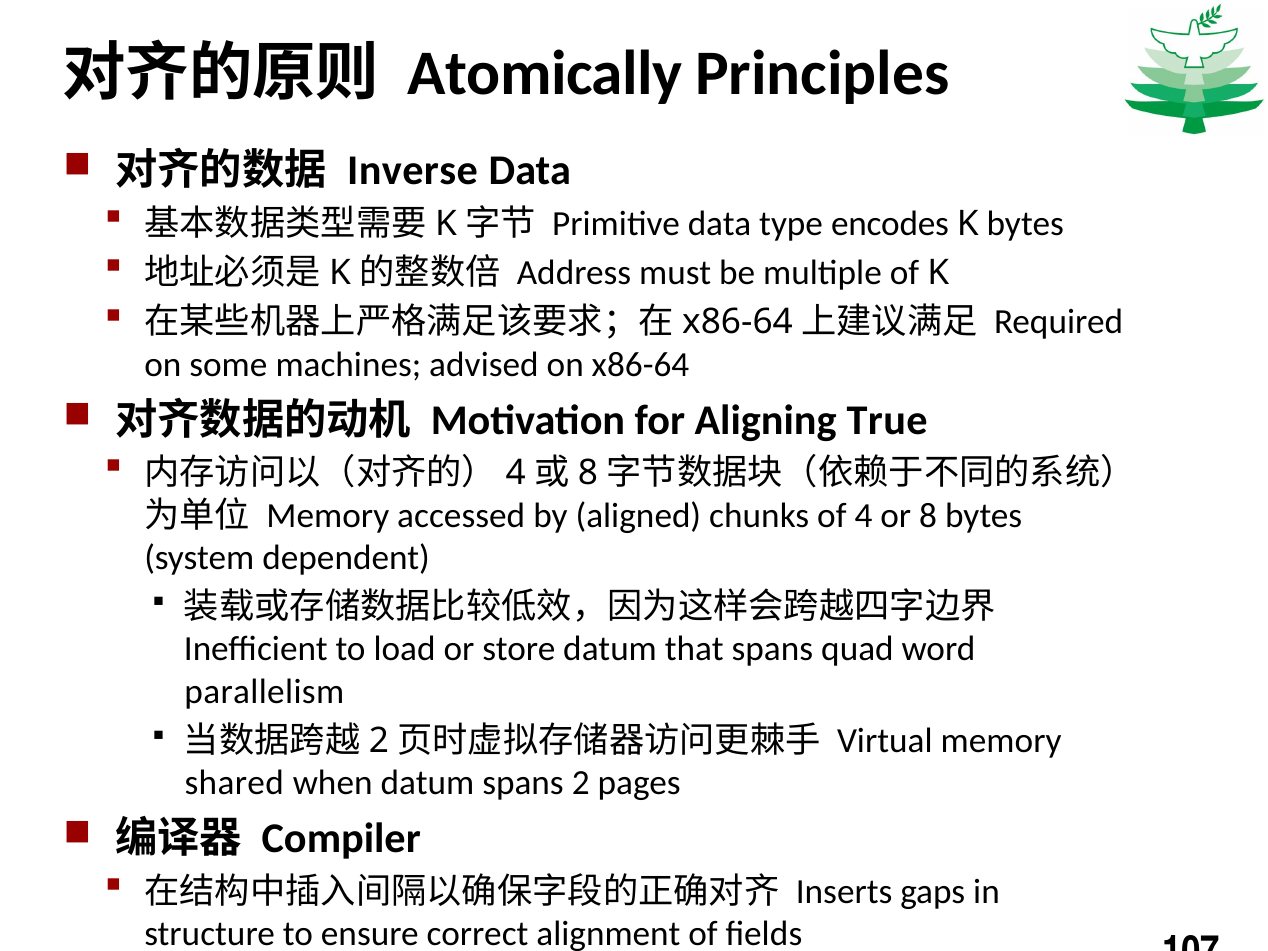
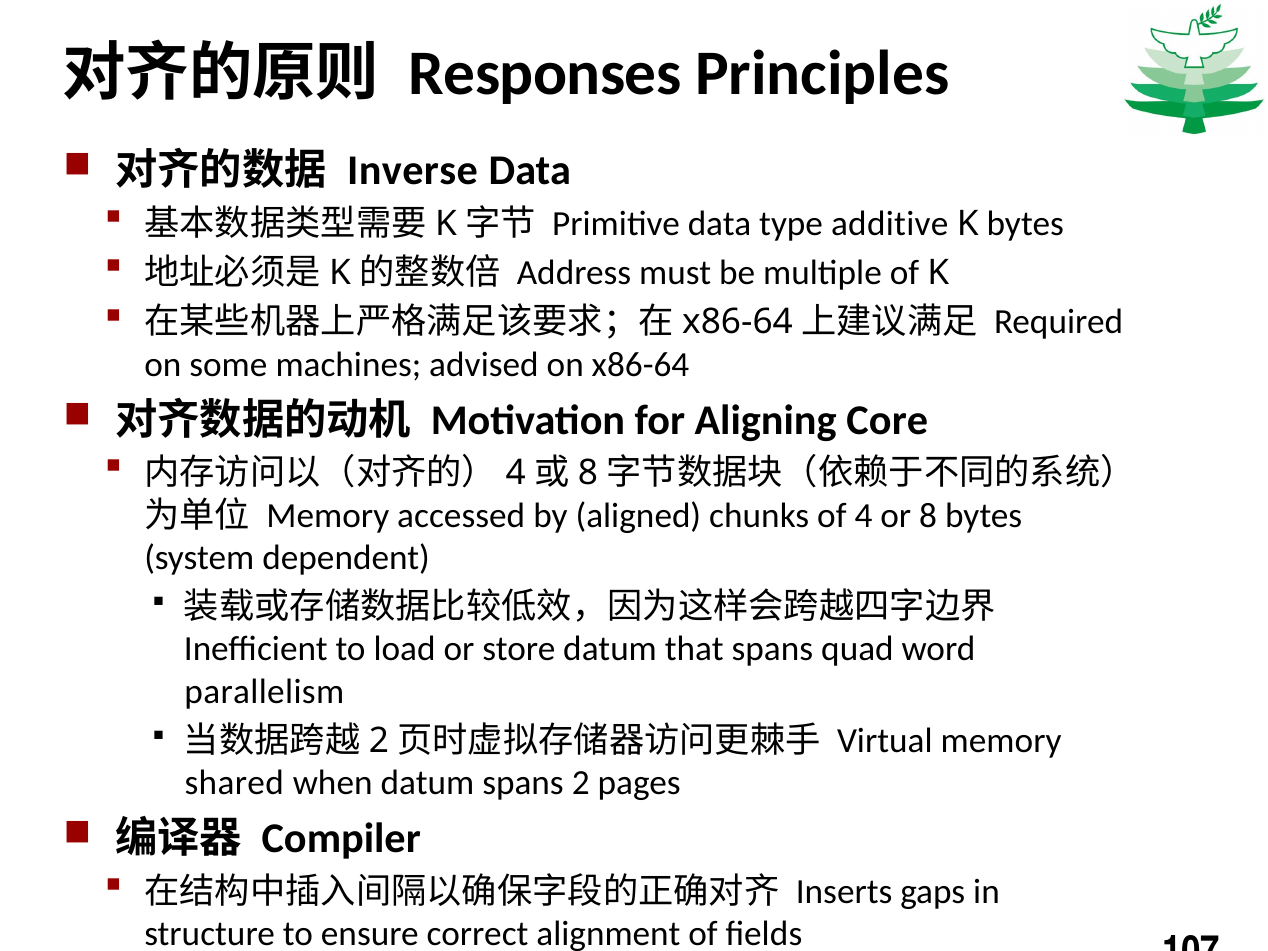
Atomically: Atomically -> Responses
encodes: encodes -> additive
True: True -> Core
